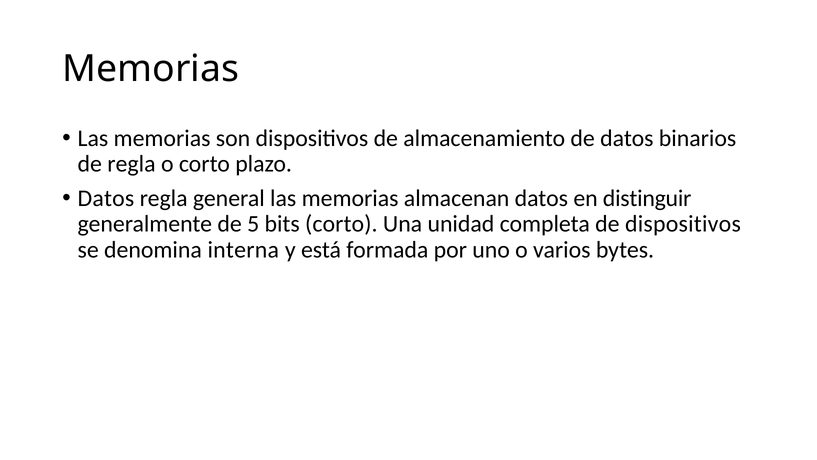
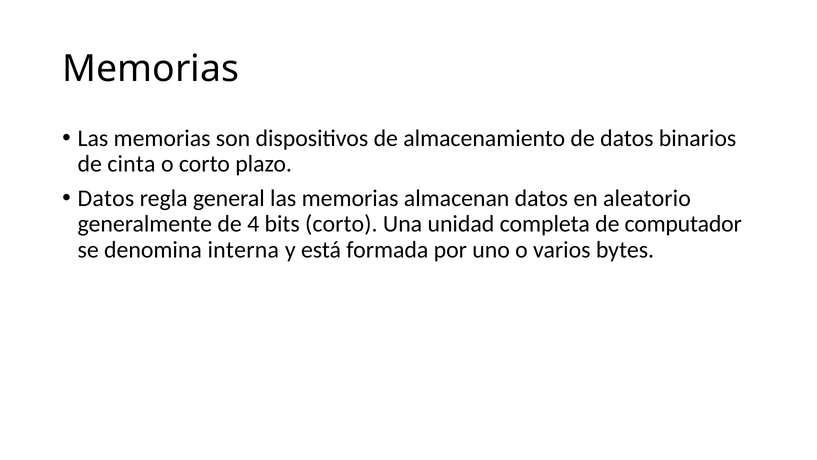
de regla: regla -> cinta
distinguir: distinguir -> aleatorio
5: 5 -> 4
de dispositivos: dispositivos -> computador
